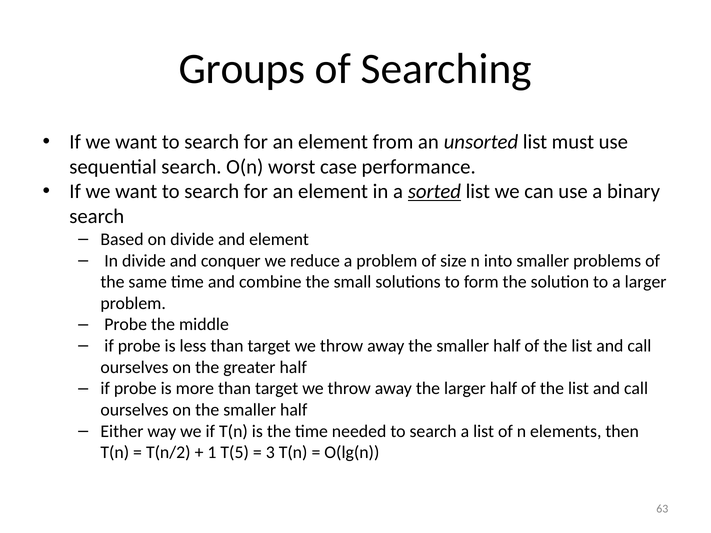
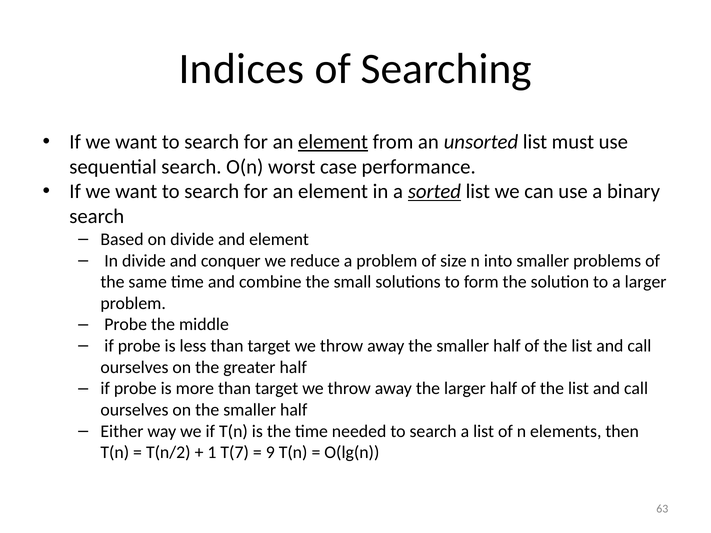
Groups: Groups -> Indices
element at (333, 142) underline: none -> present
T(5: T(5 -> T(7
3: 3 -> 9
